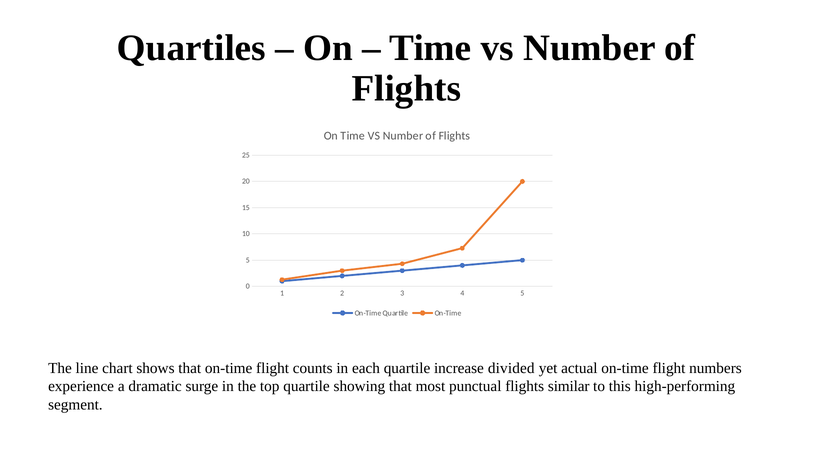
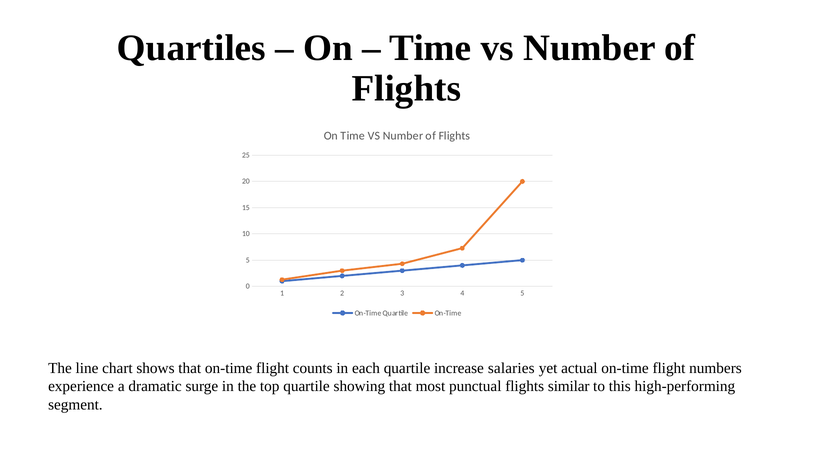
divided: divided -> salaries
